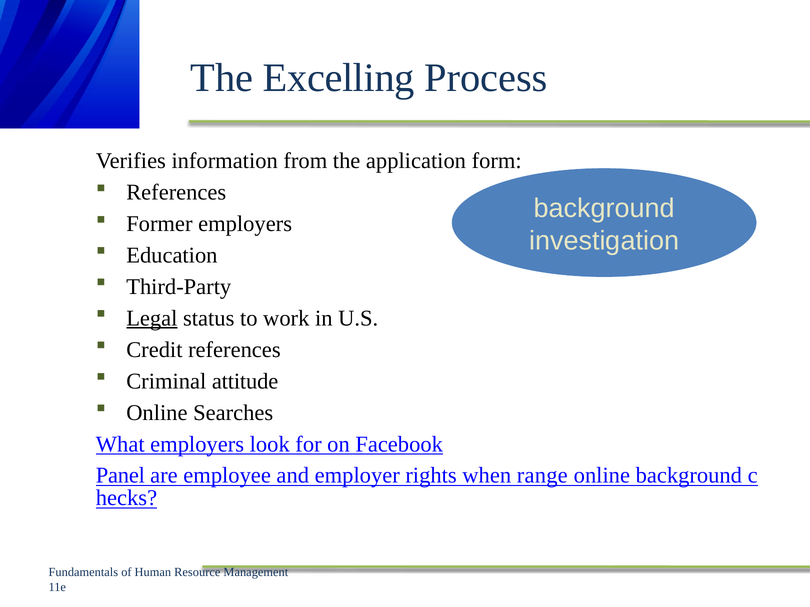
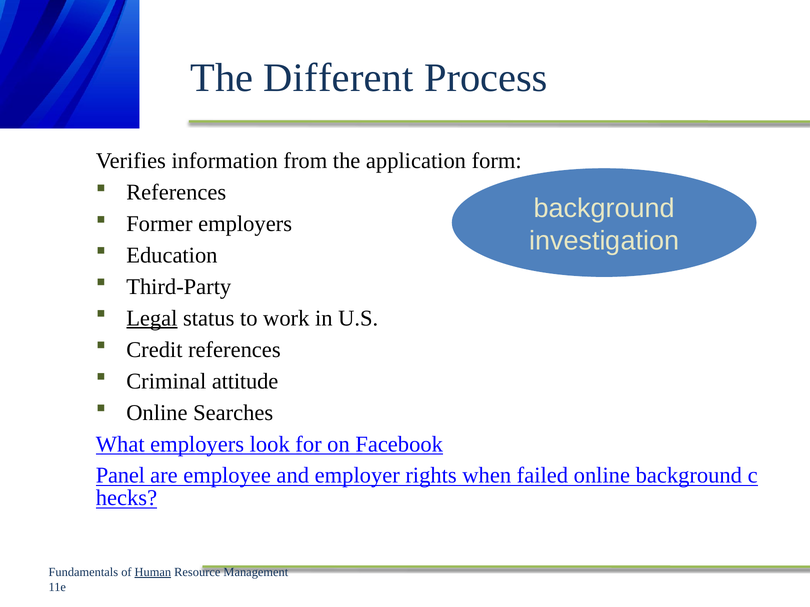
Excelling: Excelling -> Different
range: range -> failed
Human underline: none -> present
